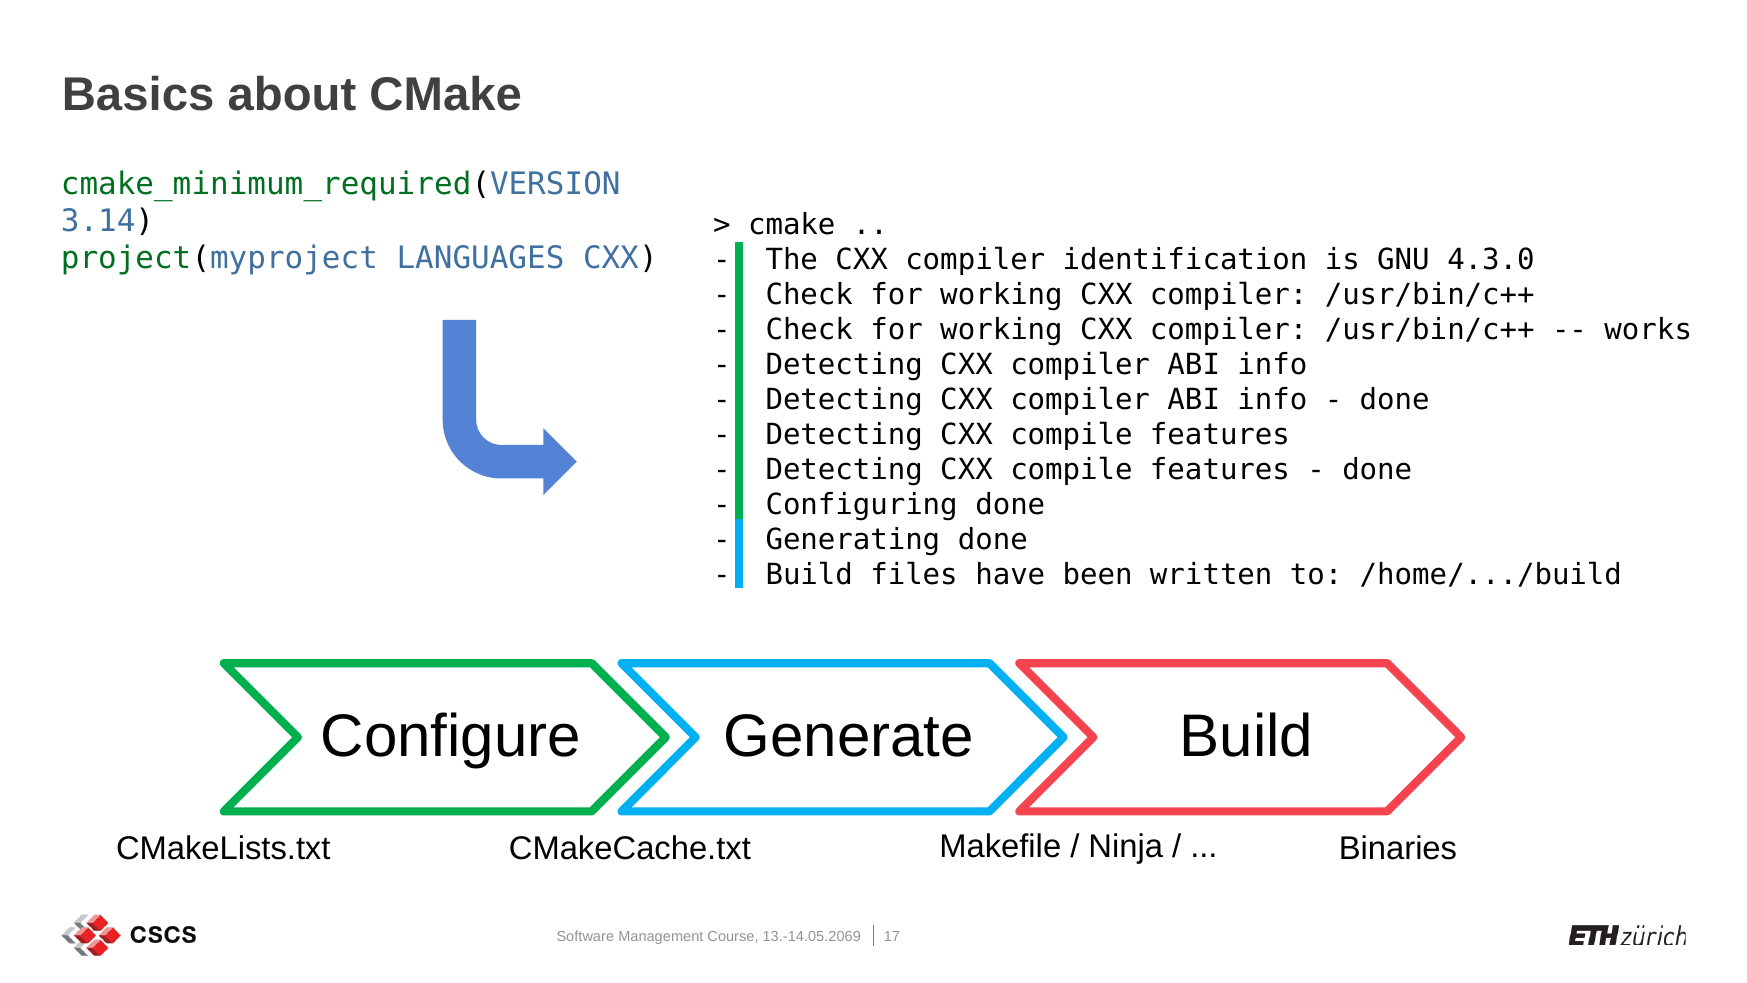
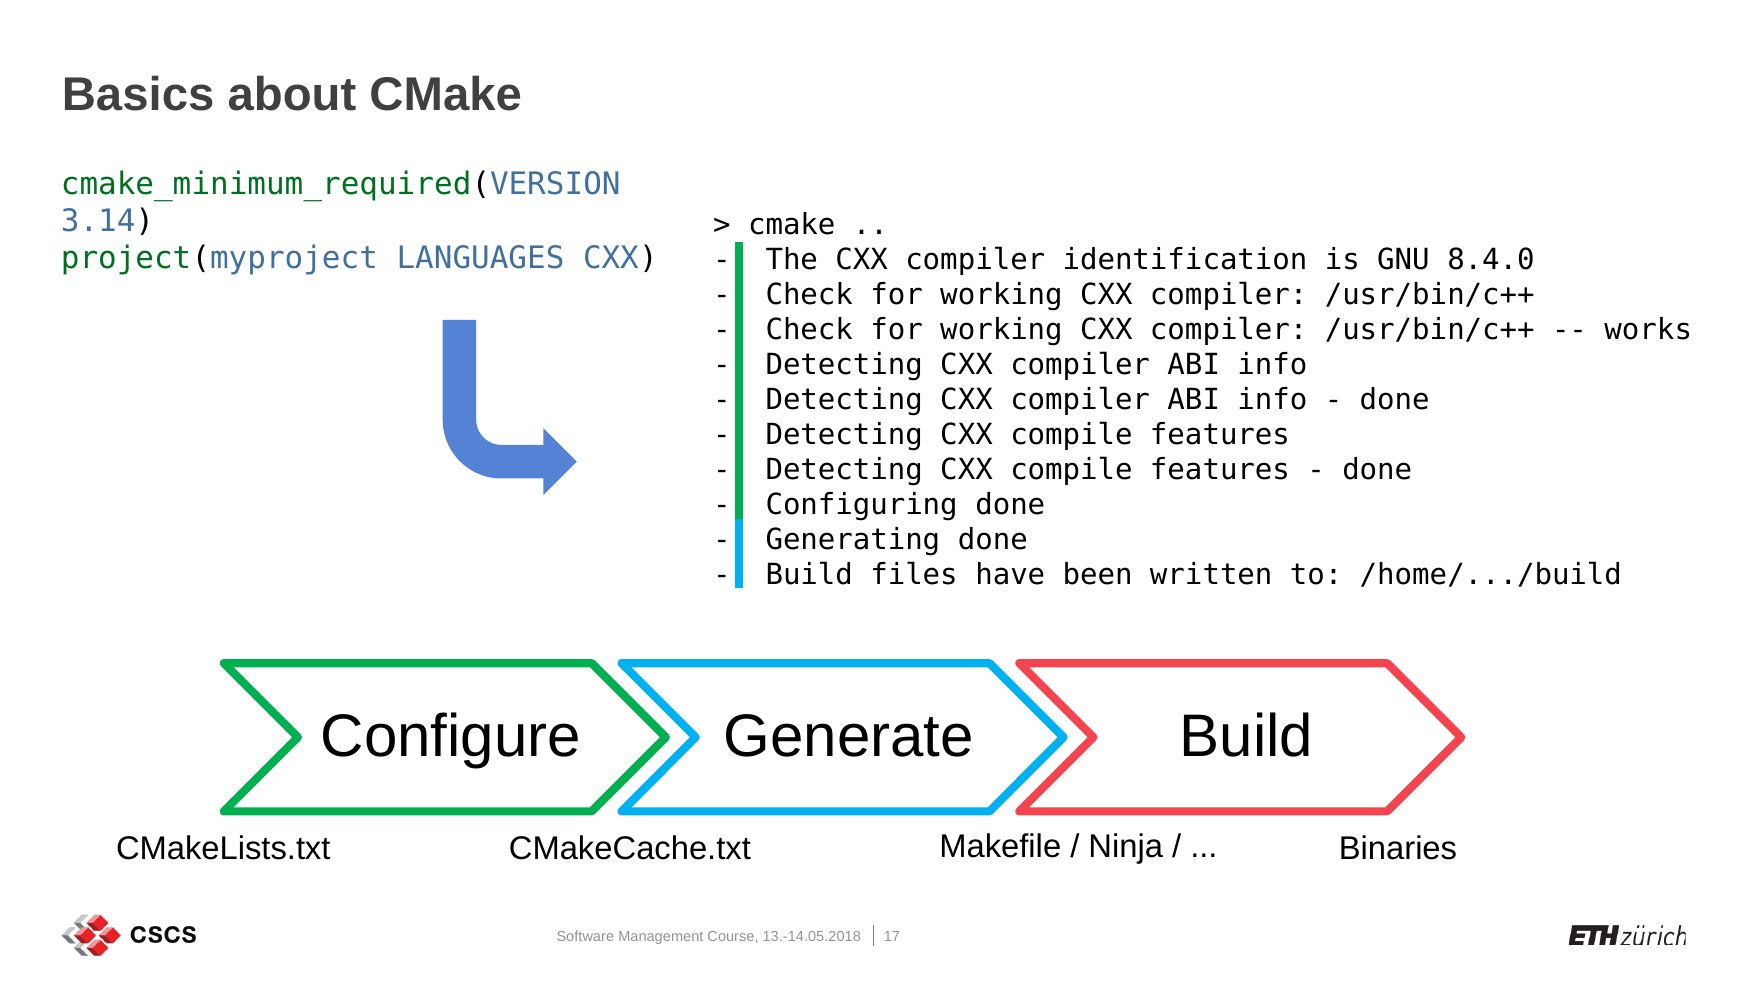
4.3.0: 4.3.0 -> 8.4.0
13.-14.05.2069: 13.-14.05.2069 -> 13.-14.05.2018
